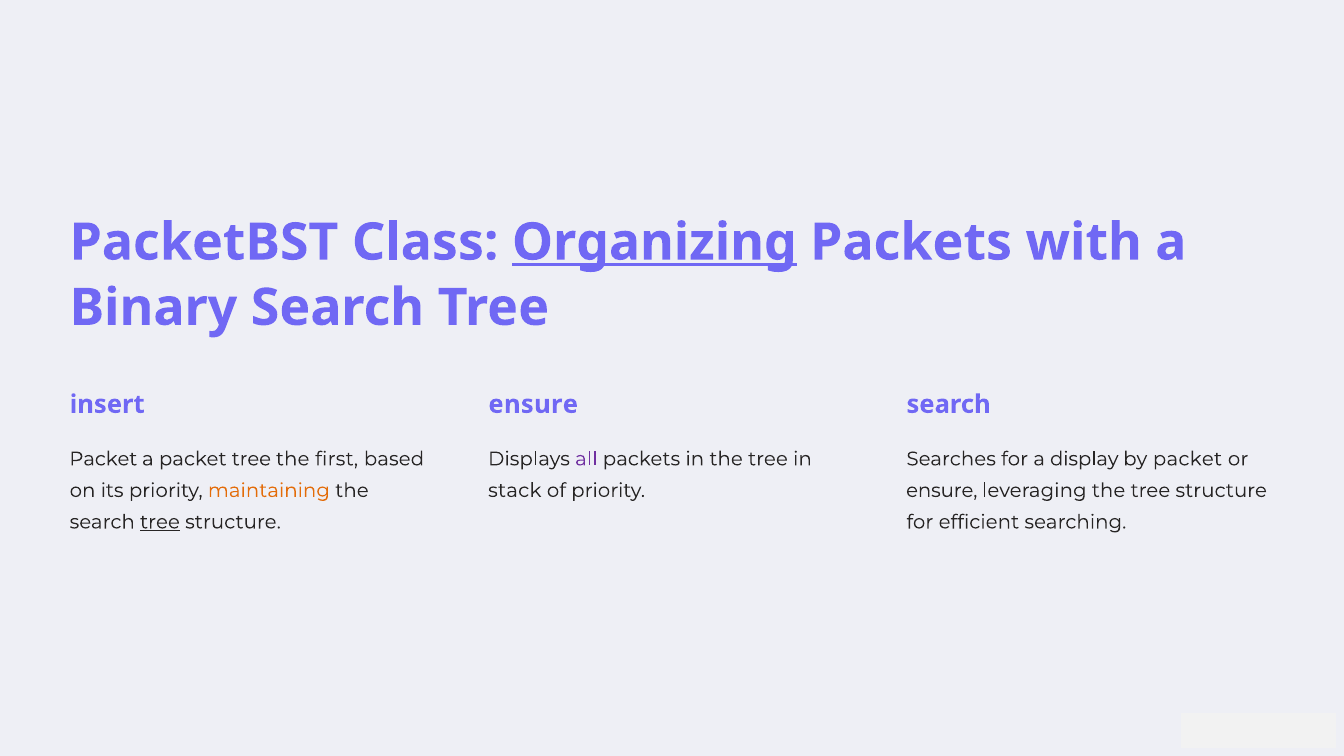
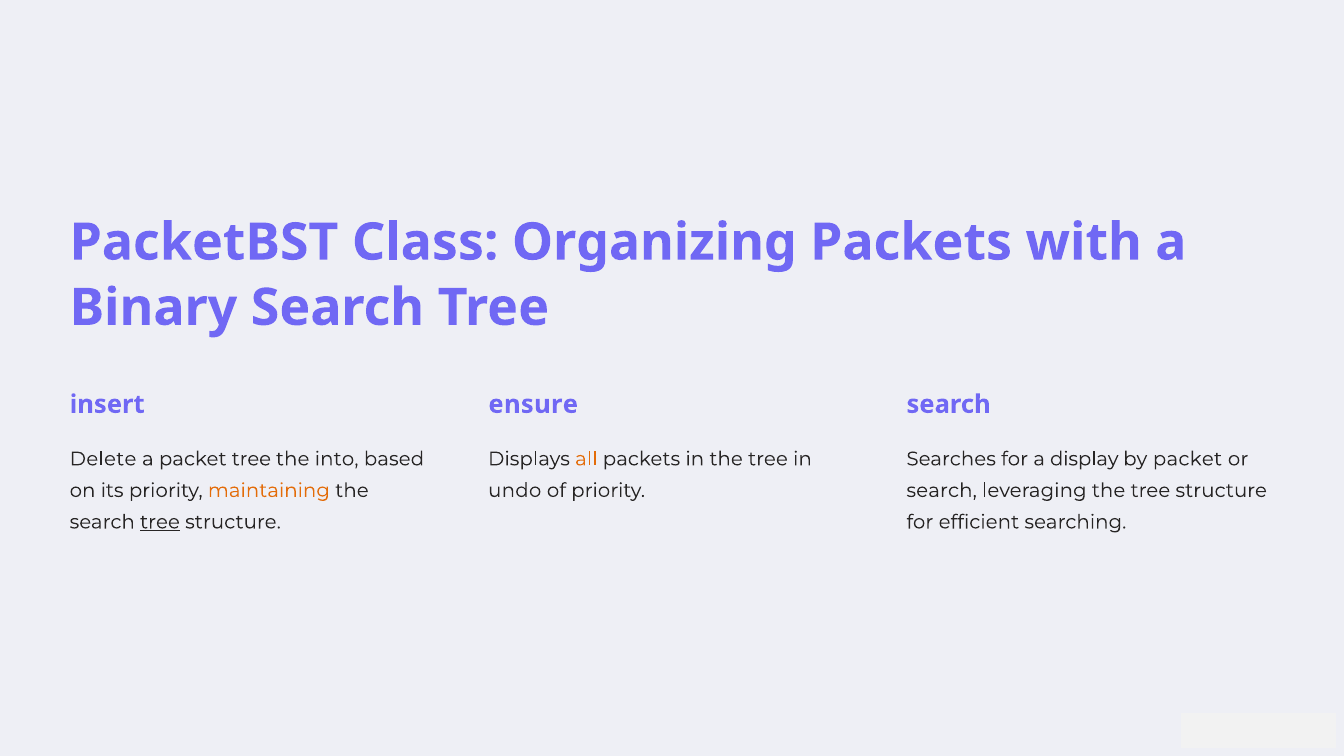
Organizing underline: present -> none
all colour: purple -> orange
Packet at (103, 459): Packet -> Delete
first: first -> into
stack: stack -> undo
ensure at (942, 490): ensure -> search
